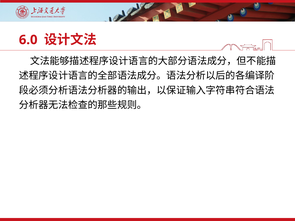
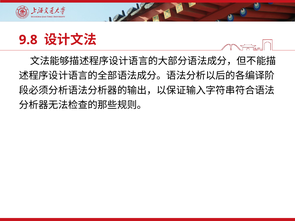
6.0: 6.0 -> 9.8
